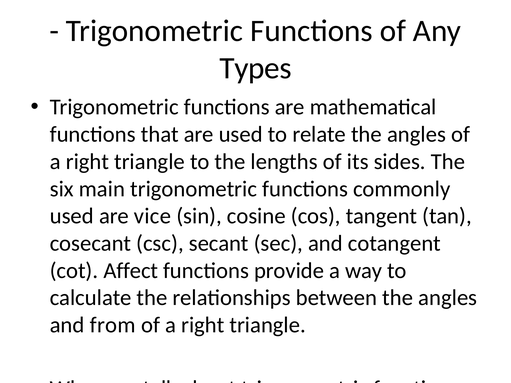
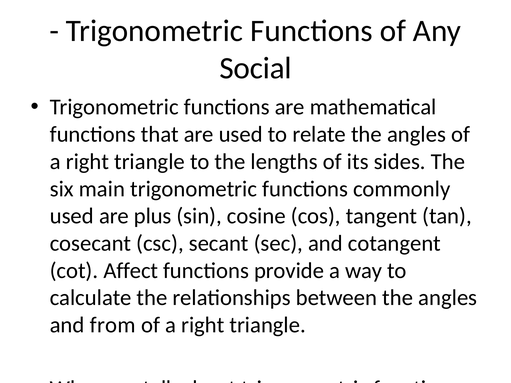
Types: Types -> Social
vice: vice -> plus
